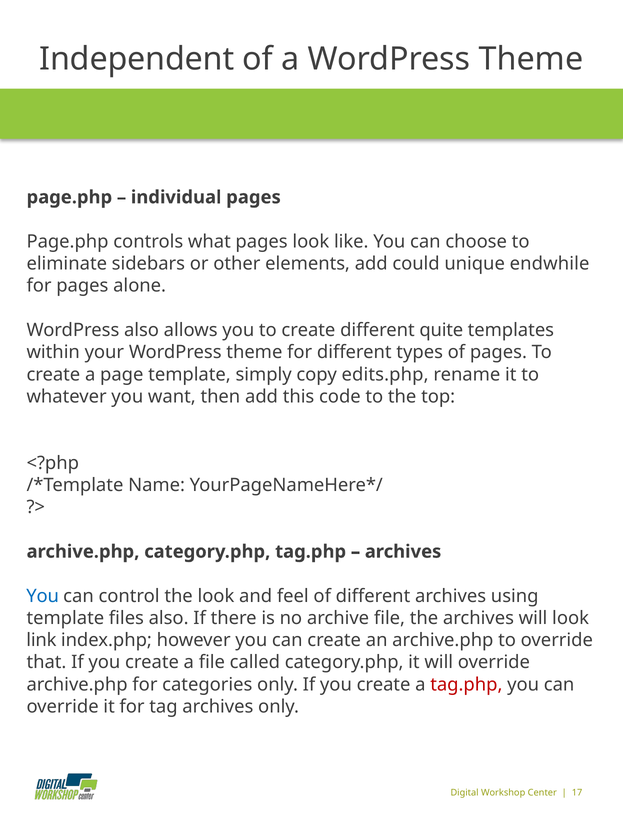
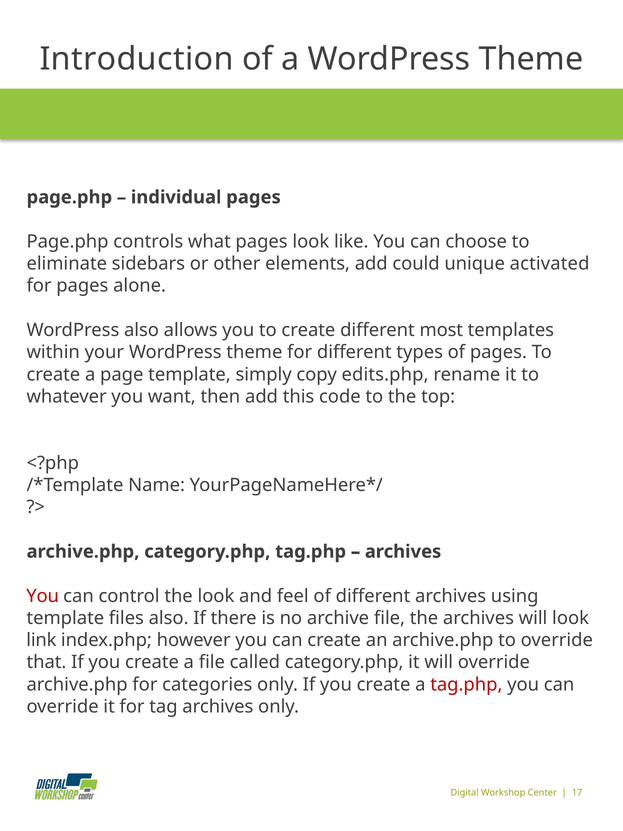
Independent: Independent -> Introduction
endwhile: endwhile -> activated
quite: quite -> most
You at (43, 596) colour: blue -> red
